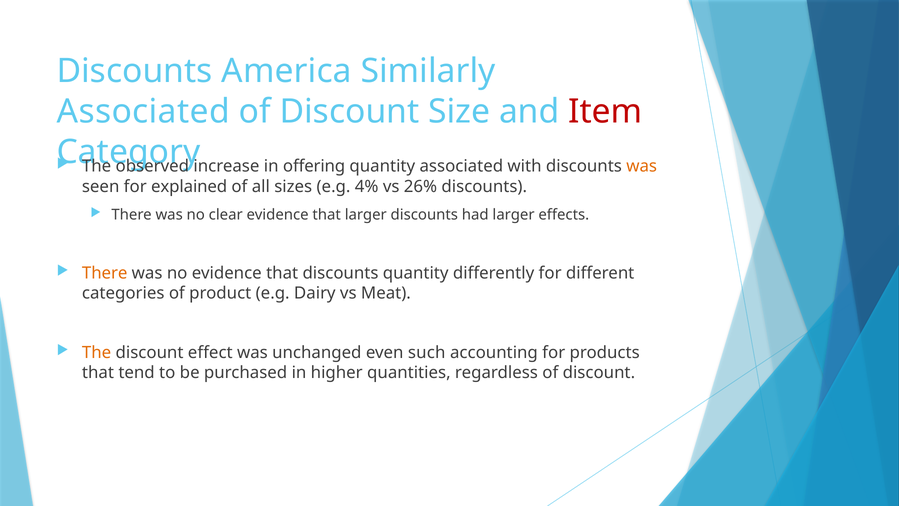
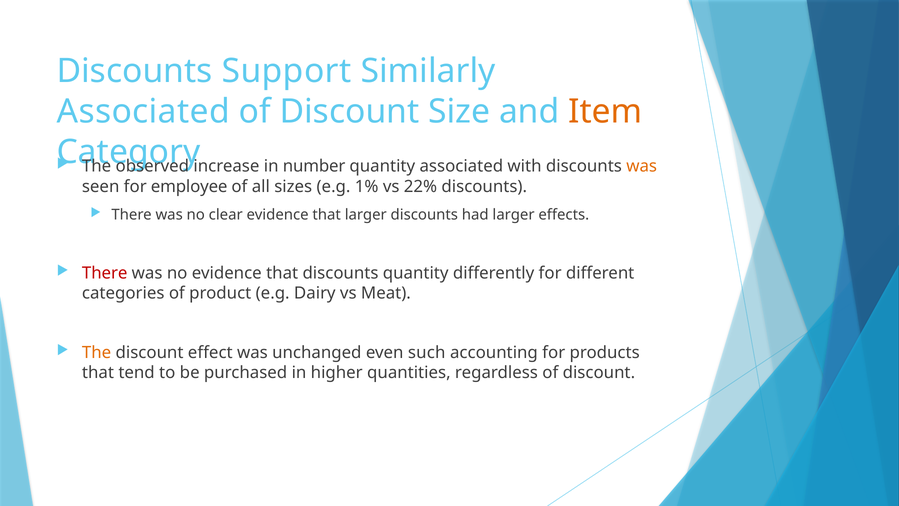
America: America -> Support
Item colour: red -> orange
offering: offering -> number
explained: explained -> employee
4%: 4% -> 1%
26%: 26% -> 22%
There at (105, 273) colour: orange -> red
